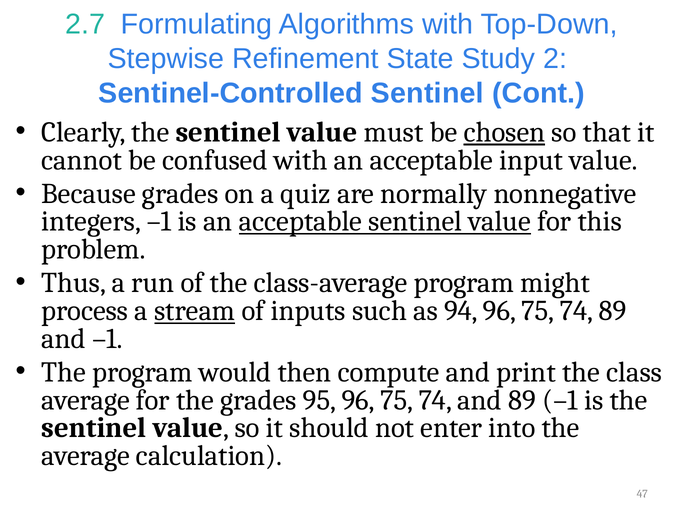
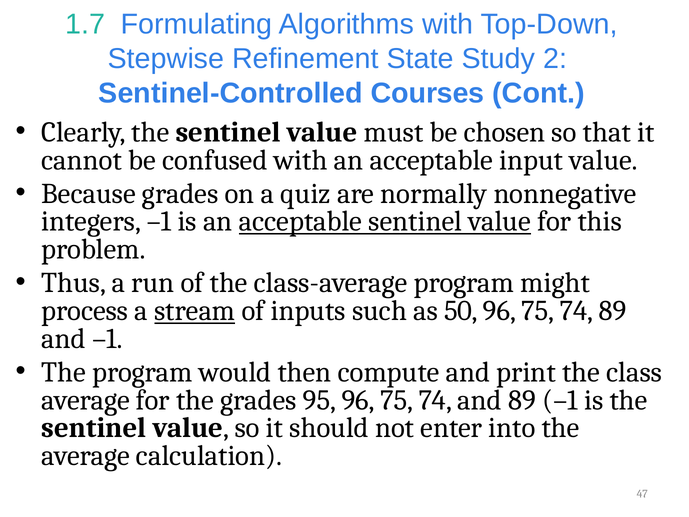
2.7: 2.7 -> 1.7
Sentinel-Controlled Sentinel: Sentinel -> Courses
chosen underline: present -> none
94: 94 -> 50
